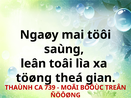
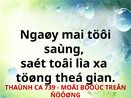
leân: leân -> saét
